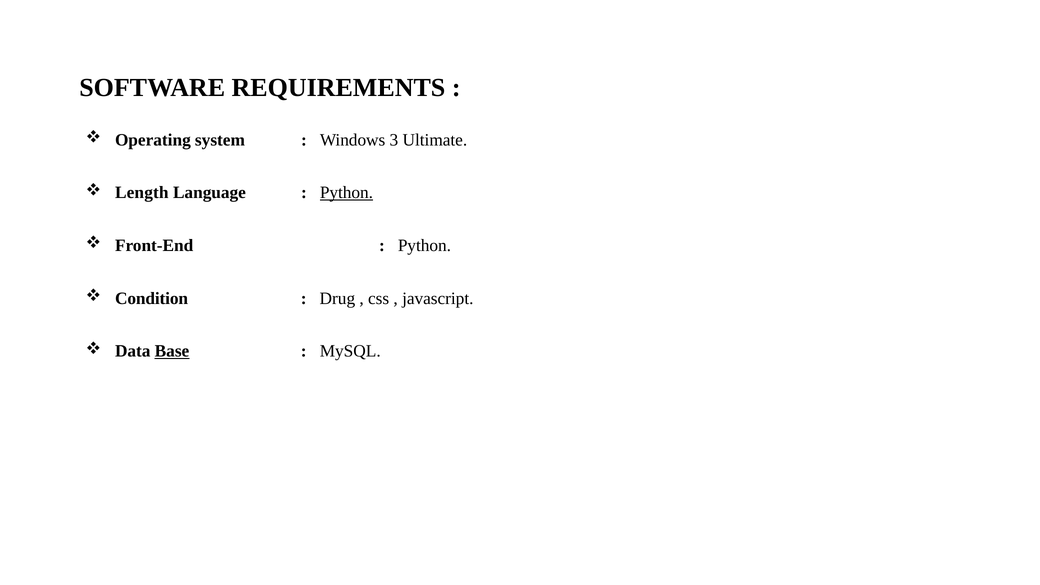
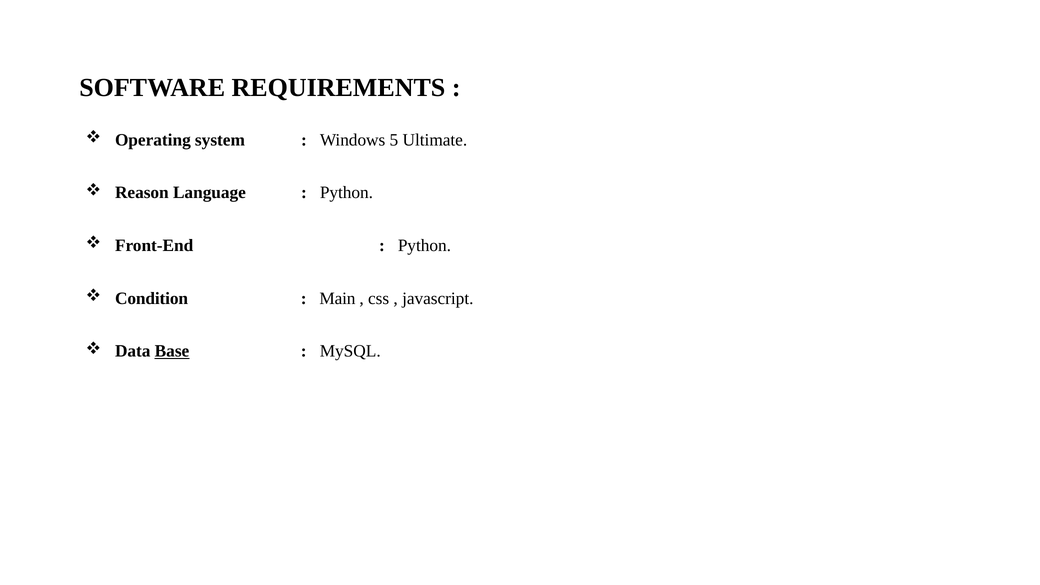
3: 3 -> 5
Length: Length -> Reason
Python at (346, 193) underline: present -> none
Drug: Drug -> Main
